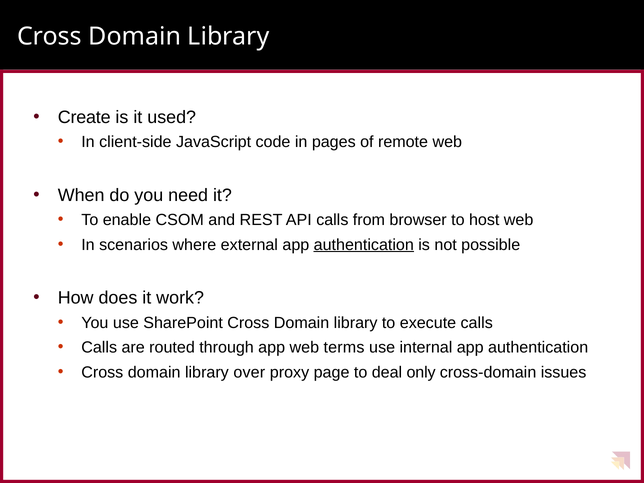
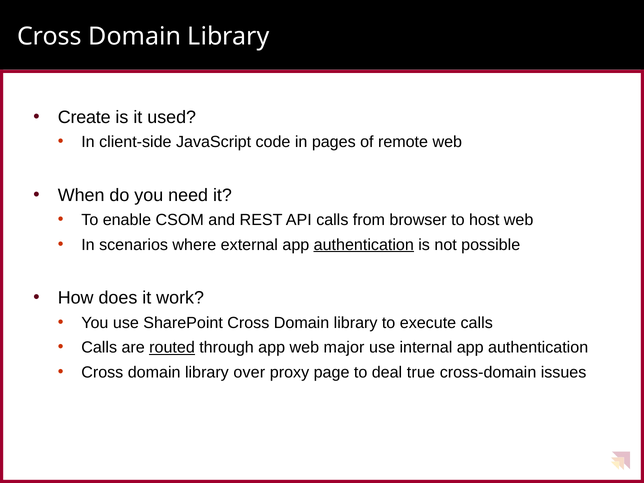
routed underline: none -> present
terms: terms -> major
only: only -> true
